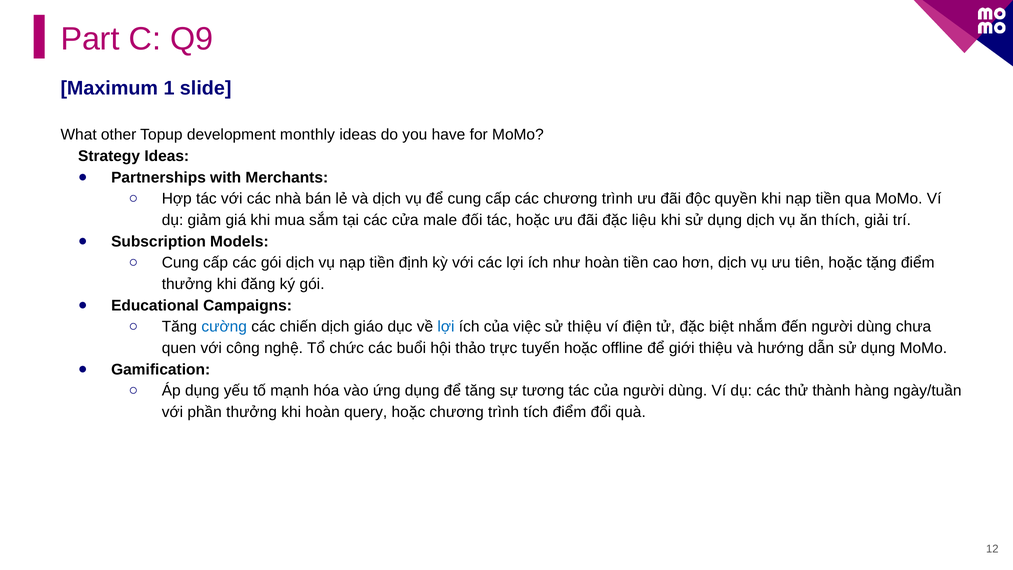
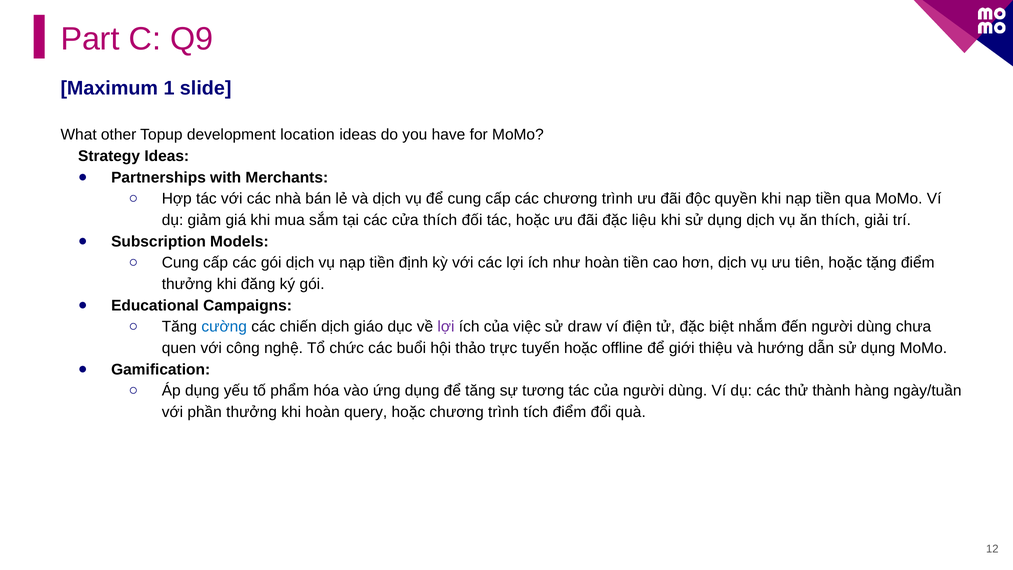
monthly: monthly -> location
cửa male: male -> thích
lợi at (446, 327) colour: blue -> purple
sử thiệu: thiệu -> draw
mạnh: mạnh -> phẩm
